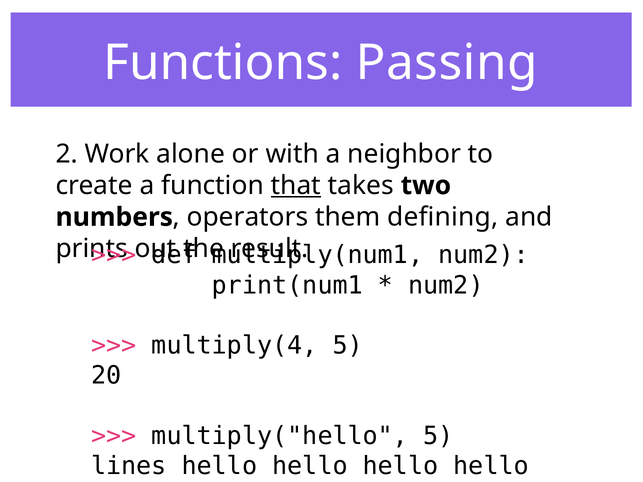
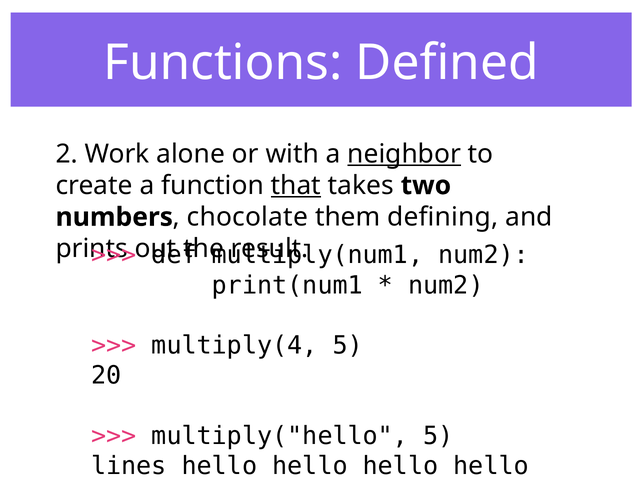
Passing: Passing -> Defined
neighbor underline: none -> present
operators: operators -> chocolate
